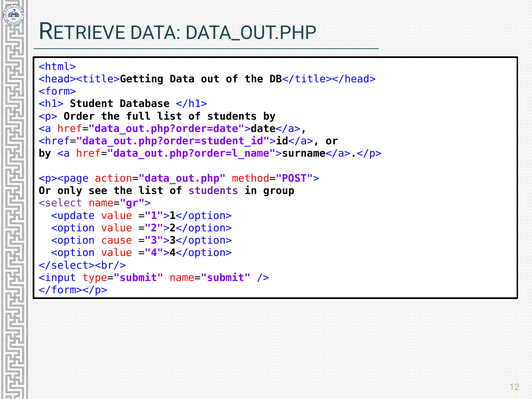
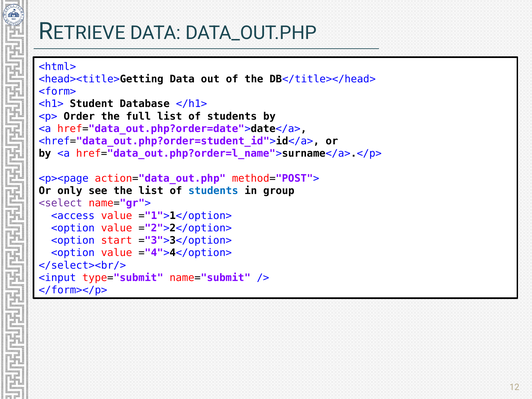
students at (213, 191) colour: purple -> blue
<update: <update -> <access
cause: cause -> start
